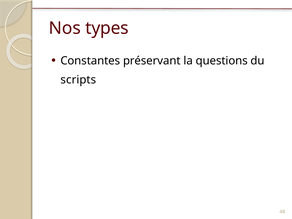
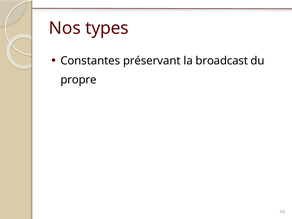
questions: questions -> broadcast
scripts: scripts -> propre
